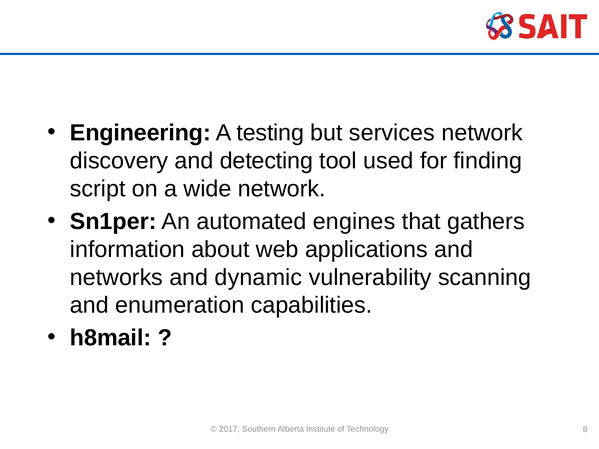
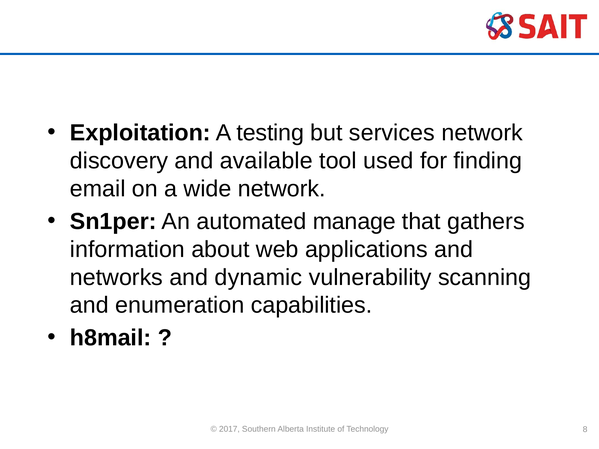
Engineering: Engineering -> Exploitation
detecting: detecting -> available
script: script -> email
engines: engines -> manage
